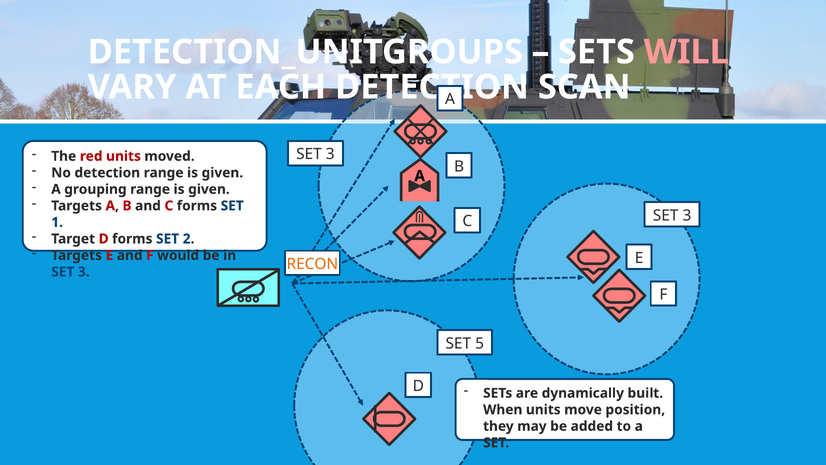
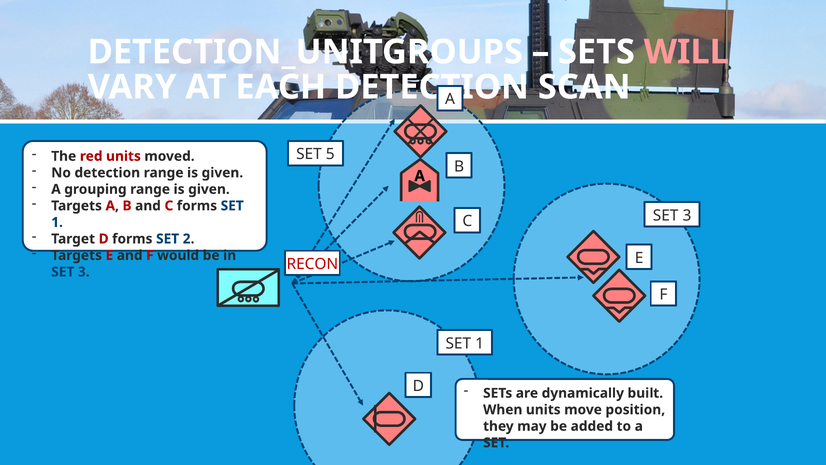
3 at (330, 154): 3 -> 5
RECON colour: orange -> red
5 at (480, 343): 5 -> 1
